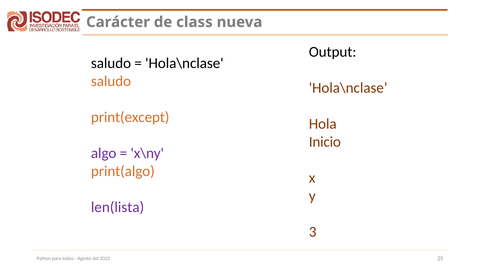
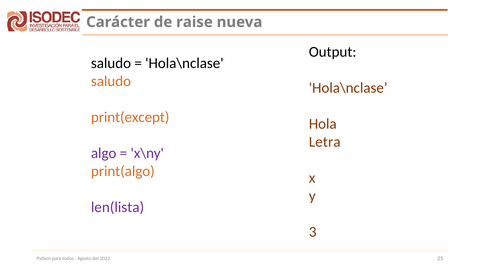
class: class -> raise
Inicio: Inicio -> Letra
